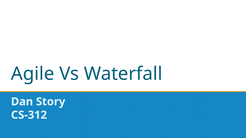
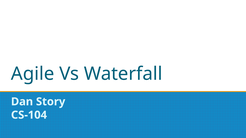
CS-312: CS-312 -> CS-104
